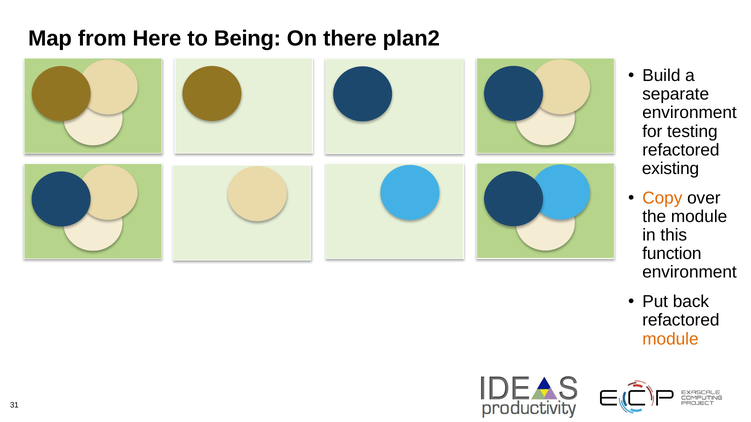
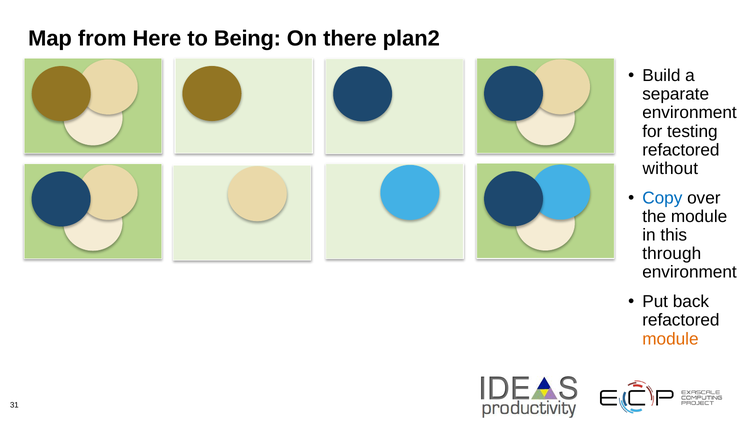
existing: existing -> without
Copy colour: orange -> blue
function: function -> through
